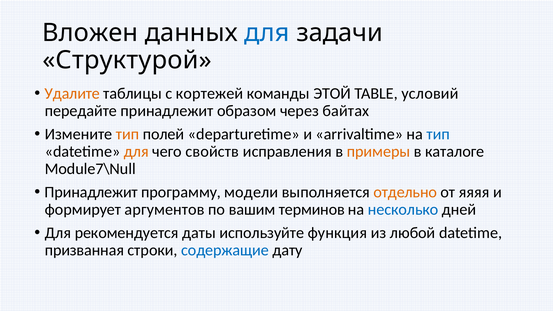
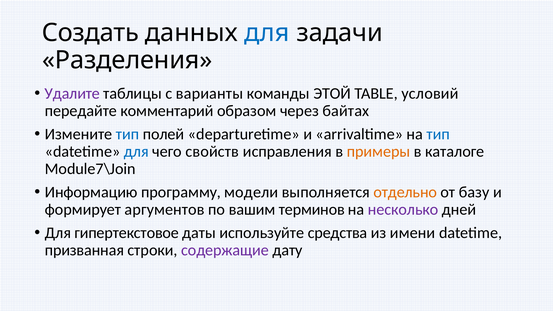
Вложен: Вложен -> Создать
Структурой: Структурой -> Разделения
Удалите colour: orange -> purple
кортежей: кортежей -> варианты
передайте принадлежит: принадлежит -> комментарий
тип at (128, 134) colour: orange -> blue
для at (136, 152) colour: orange -> blue
Module7\Null: Module7\Null -> Module7\Join
Принадлежит at (91, 192): Принадлежит -> Информацию
яяяя: яяяя -> базу
несколько colour: blue -> purple
рекомендуется: рекомендуется -> гипертекстовое
функция: функция -> средства
любой: любой -> имени
содержащие colour: blue -> purple
